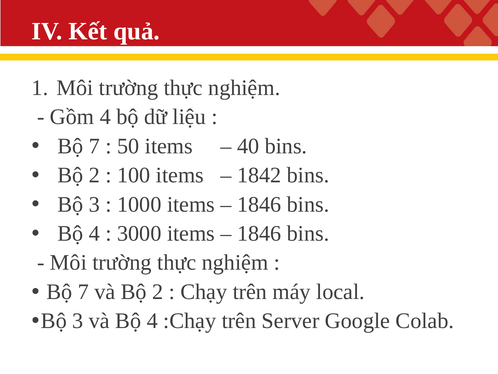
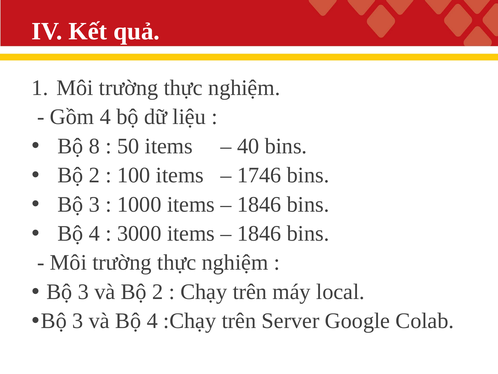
7 at (94, 146): 7 -> 8
1842: 1842 -> 1746
7 at (83, 291): 7 -> 3
